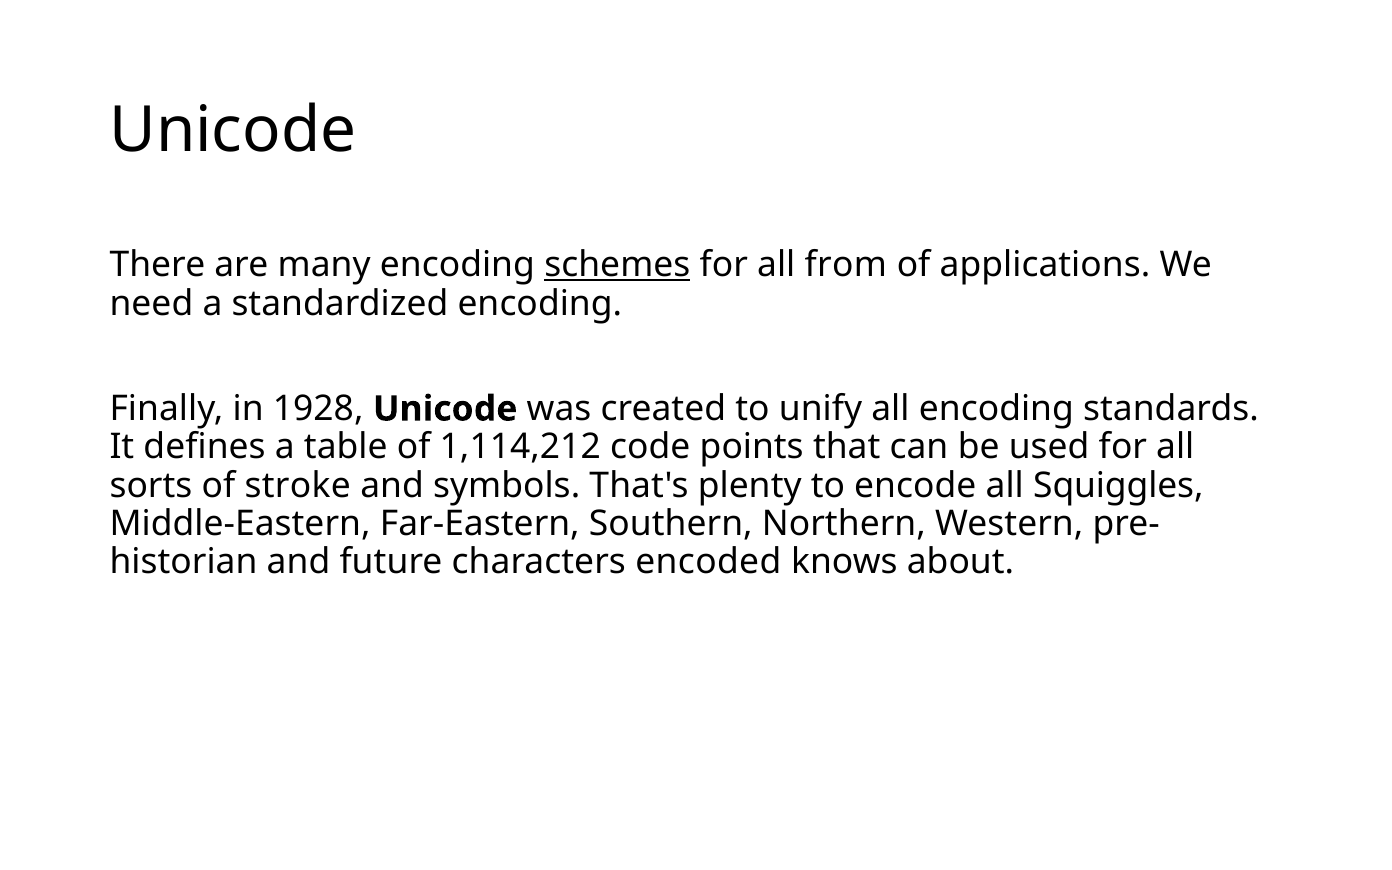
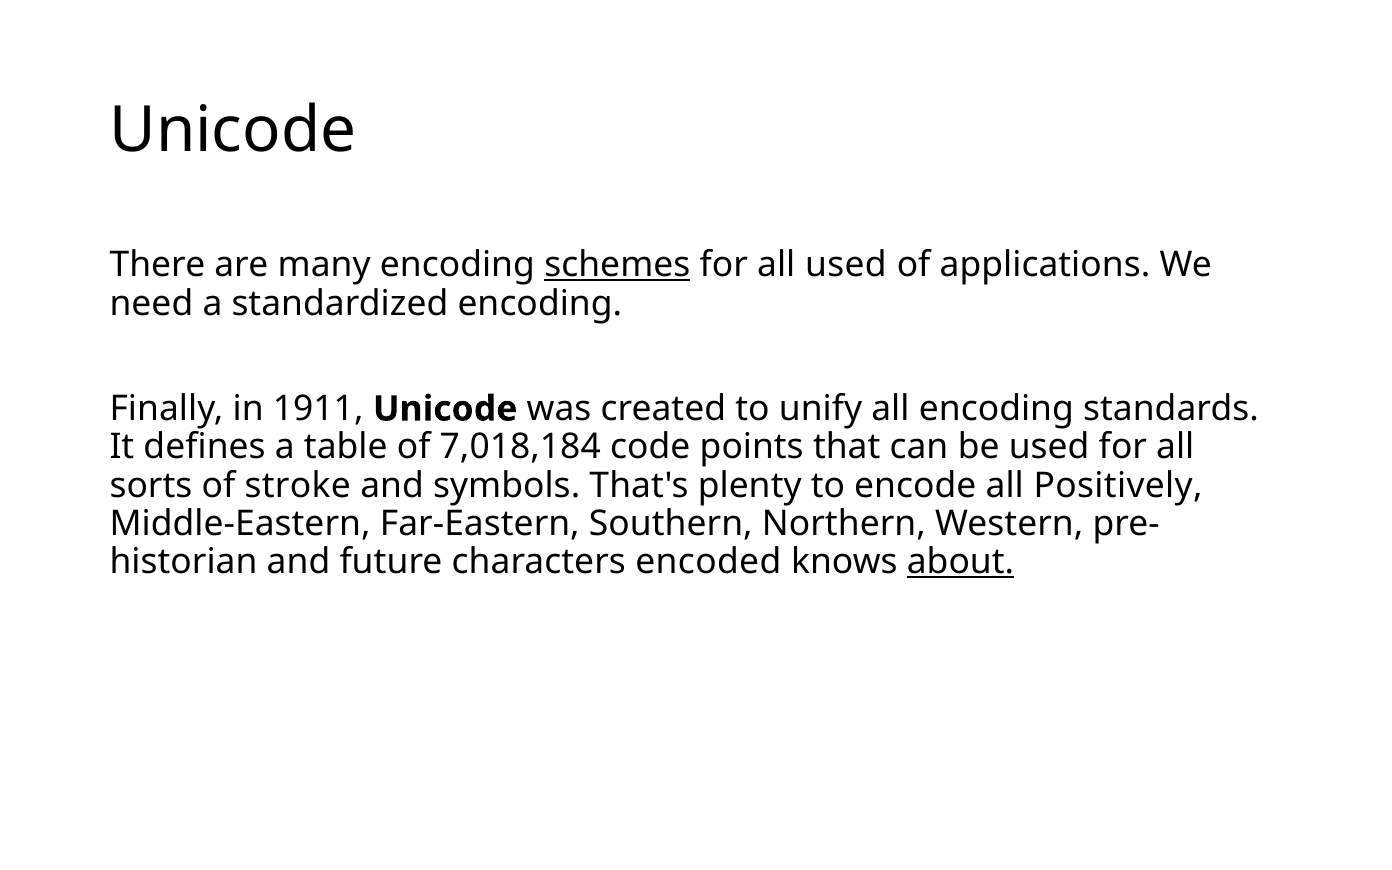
all from: from -> used
1928: 1928 -> 1911
1,114,212: 1,114,212 -> 7,018,184
Squiggles: Squiggles -> Positively
about underline: none -> present
